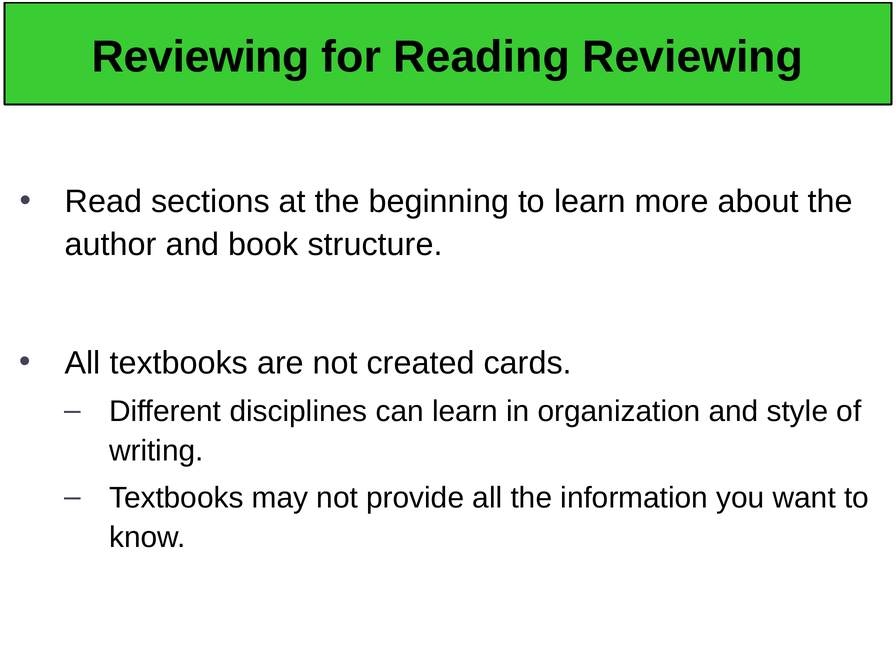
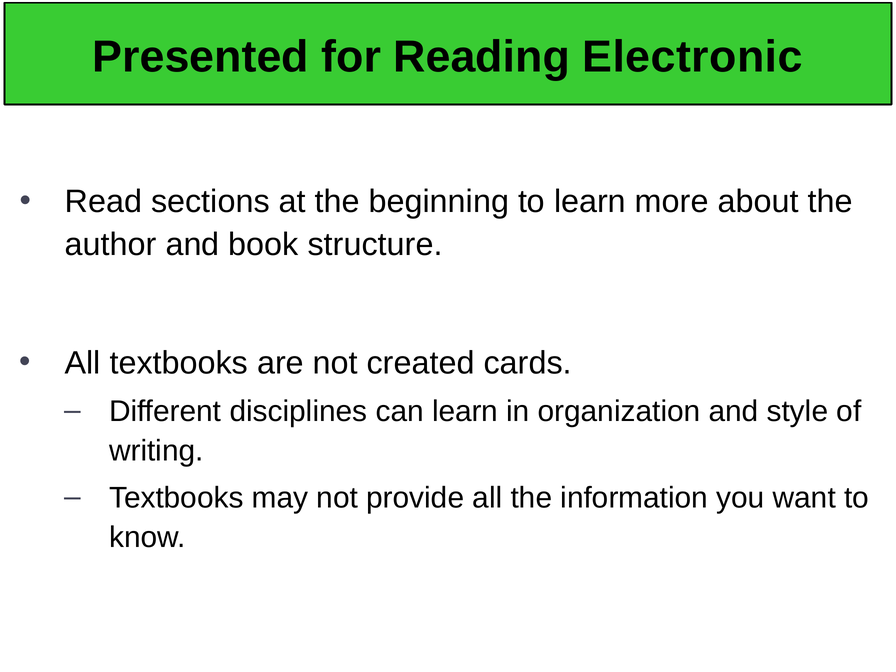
Reviewing at (201, 57): Reviewing -> Presented
Reading Reviewing: Reviewing -> Electronic
